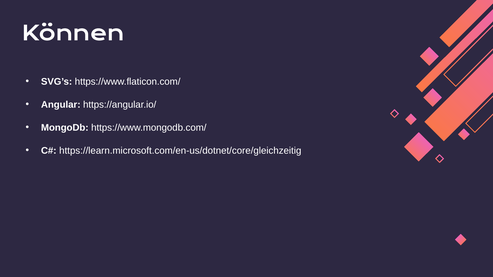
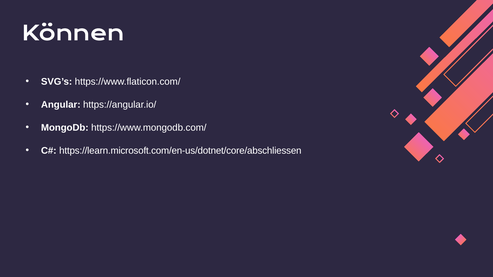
https://learn.microsoft.com/en-us/dotnet/core/gleichzeitig: https://learn.microsoft.com/en-us/dotnet/core/gleichzeitig -> https://learn.microsoft.com/en-us/dotnet/core/abschliessen
